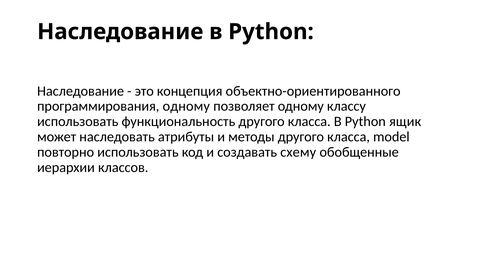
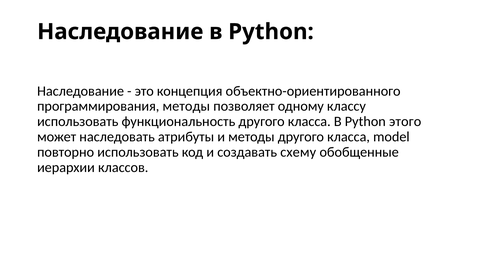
программирования одному: одному -> методы
ящик: ящик -> этого
